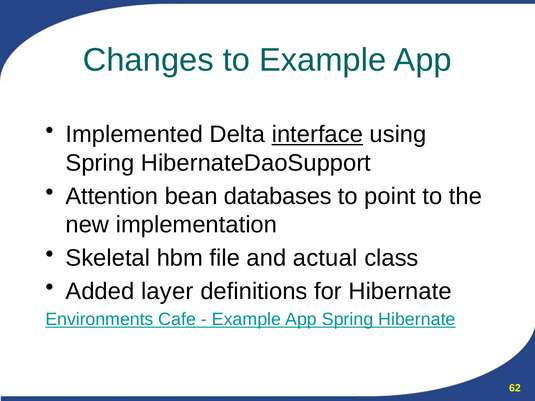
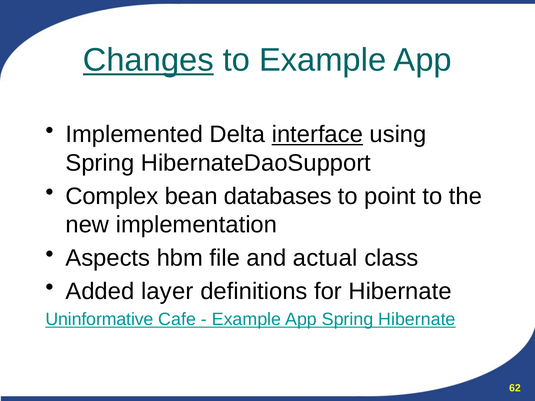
Changes underline: none -> present
Attention: Attention -> Complex
Skeletal: Skeletal -> Aspects
Environments: Environments -> Uninformative
